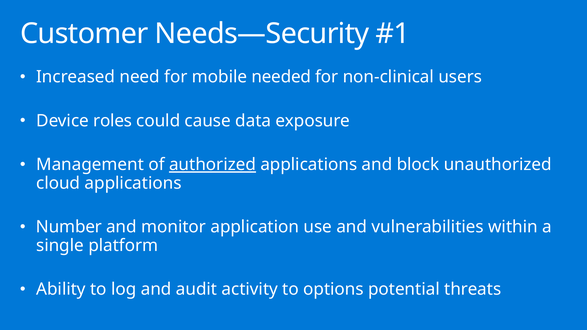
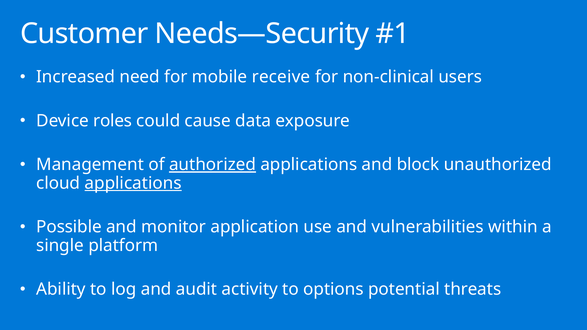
needed: needed -> receive
applications at (133, 183) underline: none -> present
Number: Number -> Possible
